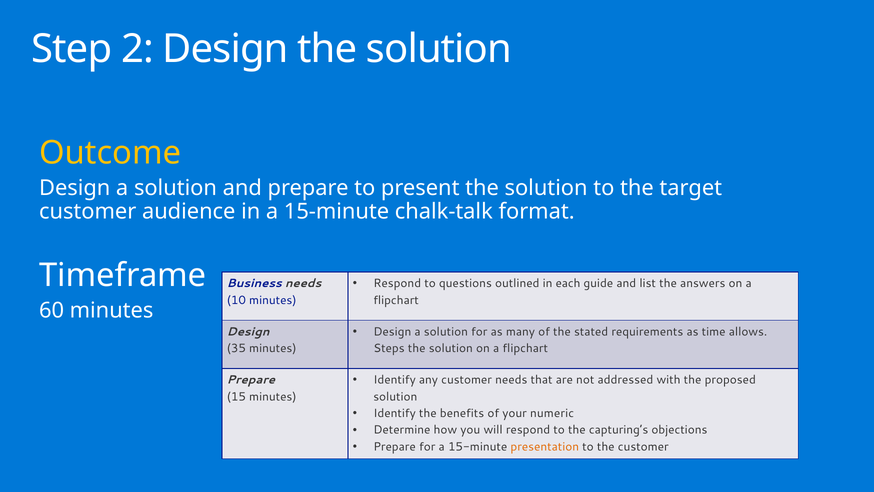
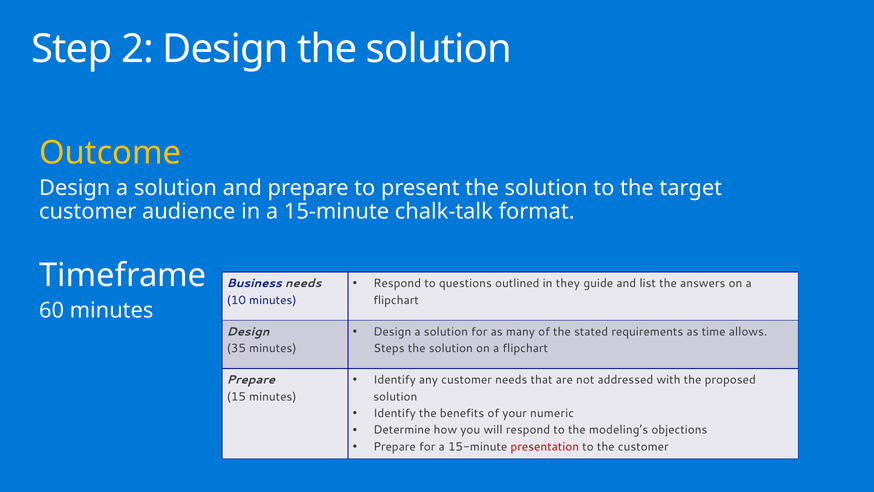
each: each -> they
capturing’s: capturing’s -> modeling’s
presentation colour: orange -> red
